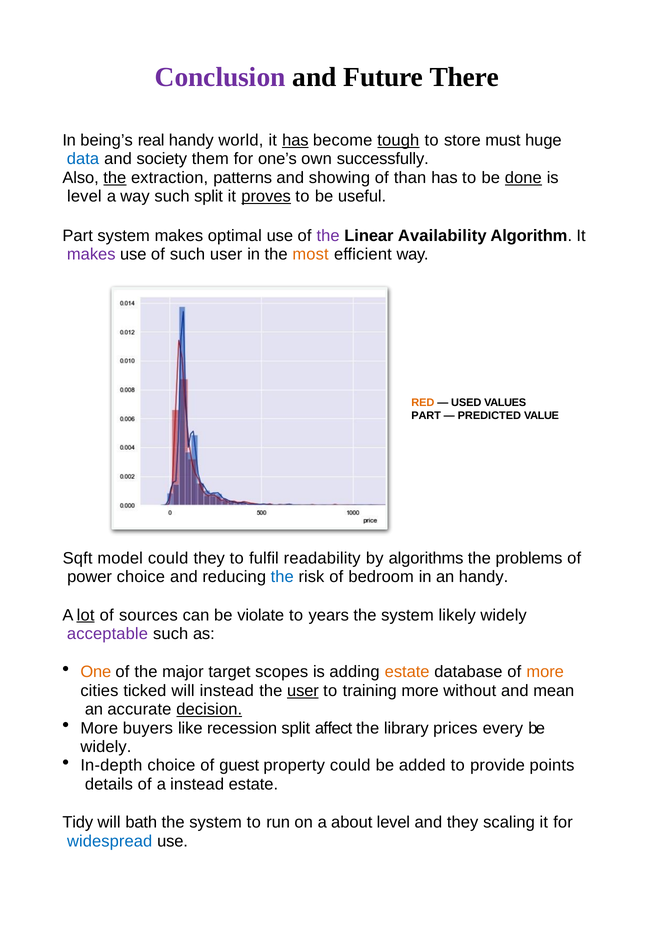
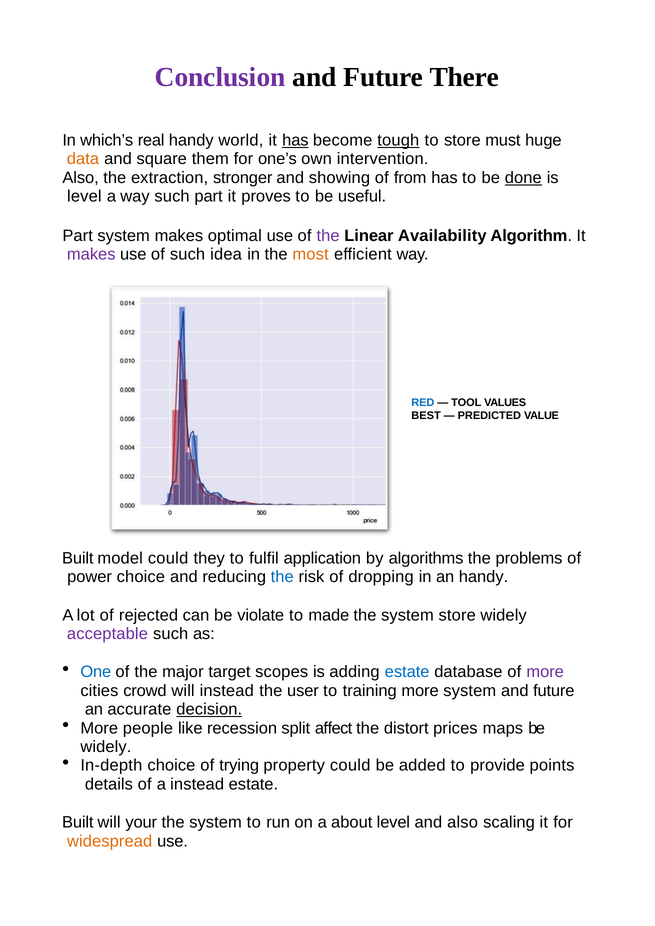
being’s: being’s -> which’s
data colour: blue -> orange
society: society -> square
successfully: successfully -> intervention
the at (115, 178) underline: present -> none
patterns: patterns -> stronger
than: than -> from
such split: split -> part
proves underline: present -> none
such user: user -> idea
RED colour: orange -> blue
USED: USED -> TOOL
PART at (426, 416): PART -> BEST
Sqft at (78, 559): Sqft -> Built
readability: readability -> application
bedroom: bedroom -> dropping
lot underline: present -> none
sources: sources -> rejected
years: years -> made
system likely: likely -> store
One colour: orange -> blue
estate at (407, 673) colour: orange -> blue
more at (545, 673) colour: orange -> purple
ticked: ticked -> crowd
user at (303, 691) underline: present -> none
more without: without -> system
mean at (554, 691): mean -> future
buyers: buyers -> people
library: library -> distort
every: every -> maps
guest: guest -> trying
Tidy at (78, 823): Tidy -> Built
bath: bath -> your
and they: they -> also
widespread colour: blue -> orange
